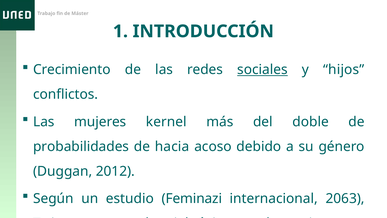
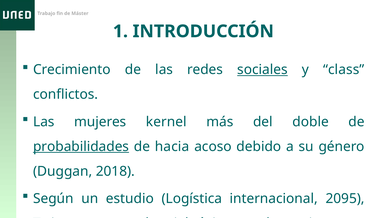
hijos: hijos -> class
probabilidades underline: none -> present
2012: 2012 -> 2018
Feminazi: Feminazi -> Logística
2063: 2063 -> 2095
